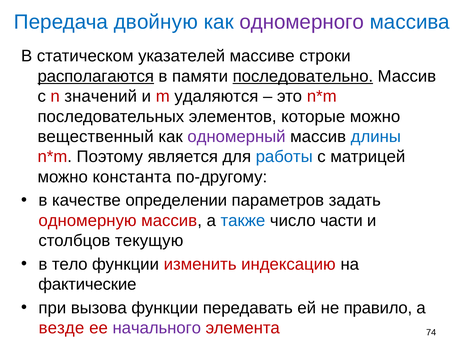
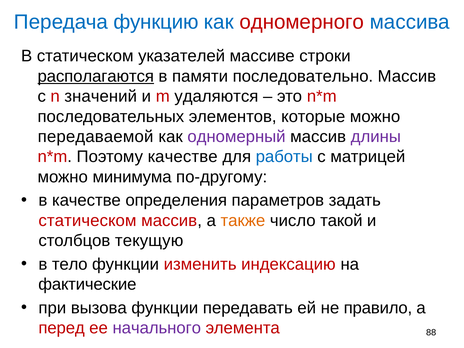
двойную: двойную -> функцию
одномерного colour: purple -> red
последовательно underline: present -> none
вещественный: вещественный -> передаваемой
длины colour: blue -> purple
Поэтому является: является -> качестве
константа: константа -> минимума
определении: определении -> определения
одномерную at (88, 221): одномерную -> статическом
также colour: blue -> orange
части: части -> такой
везде: везде -> перед
74: 74 -> 88
